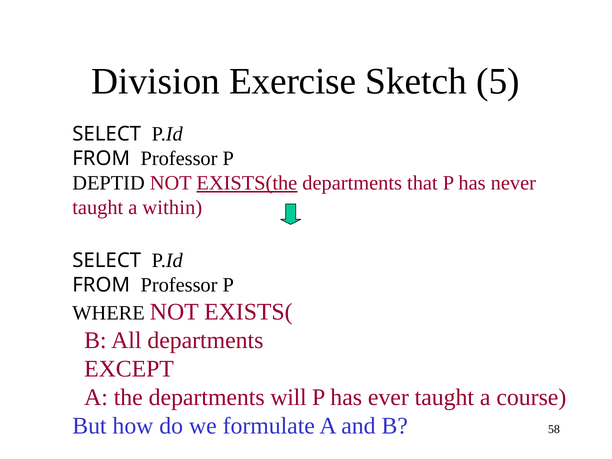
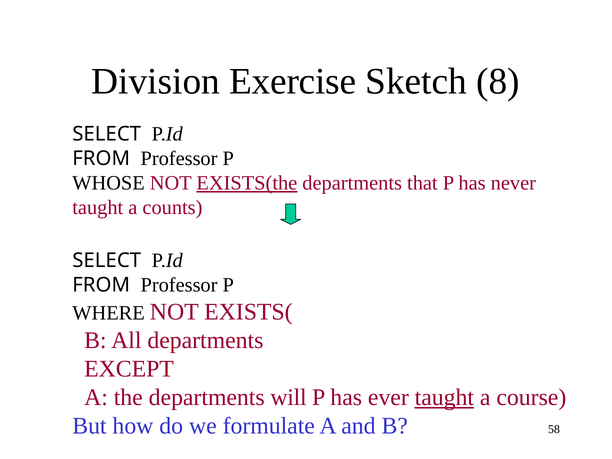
5: 5 -> 8
DEPTID: DEPTID -> WHOSE
within: within -> counts
taught at (444, 397) underline: none -> present
